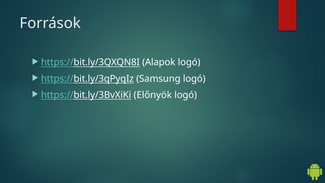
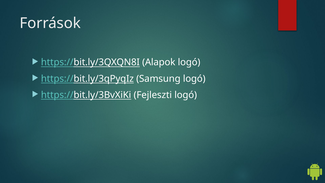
Előnyök: Előnyök -> Fejleszti
